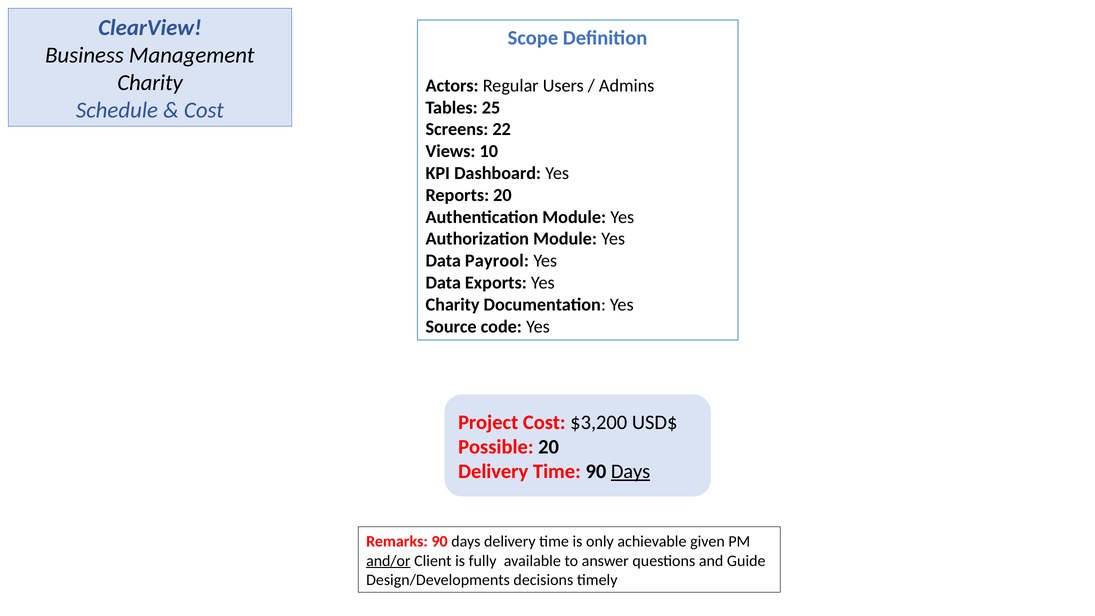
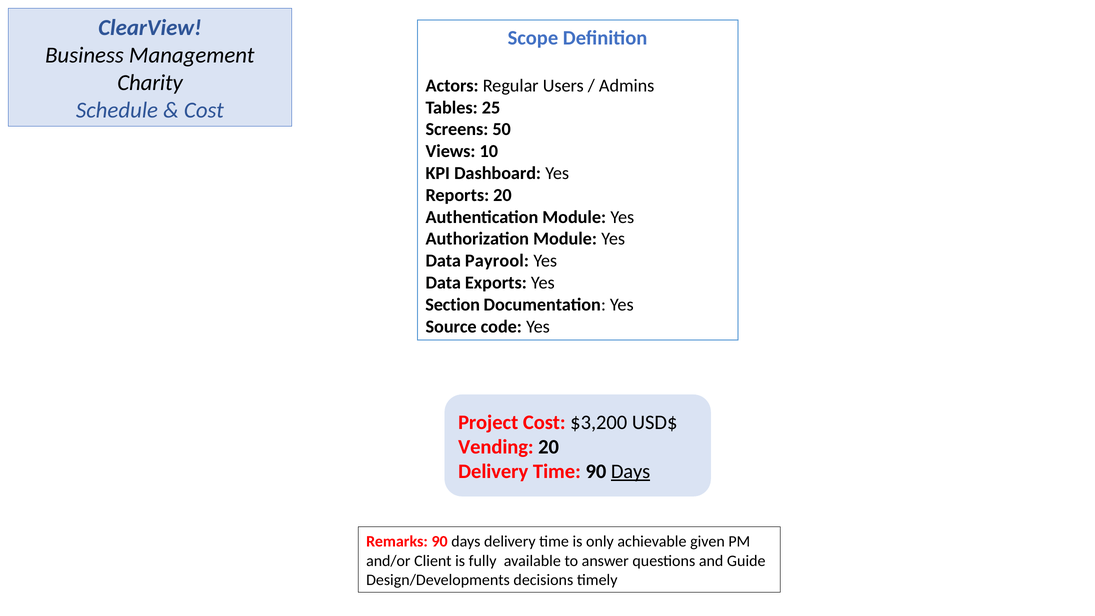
22: 22 -> 50
Charity at (453, 305): Charity -> Section
Possible: Possible -> Vending
and/or underline: present -> none
